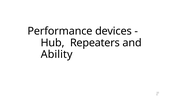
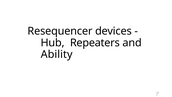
Performance: Performance -> Resequencer
